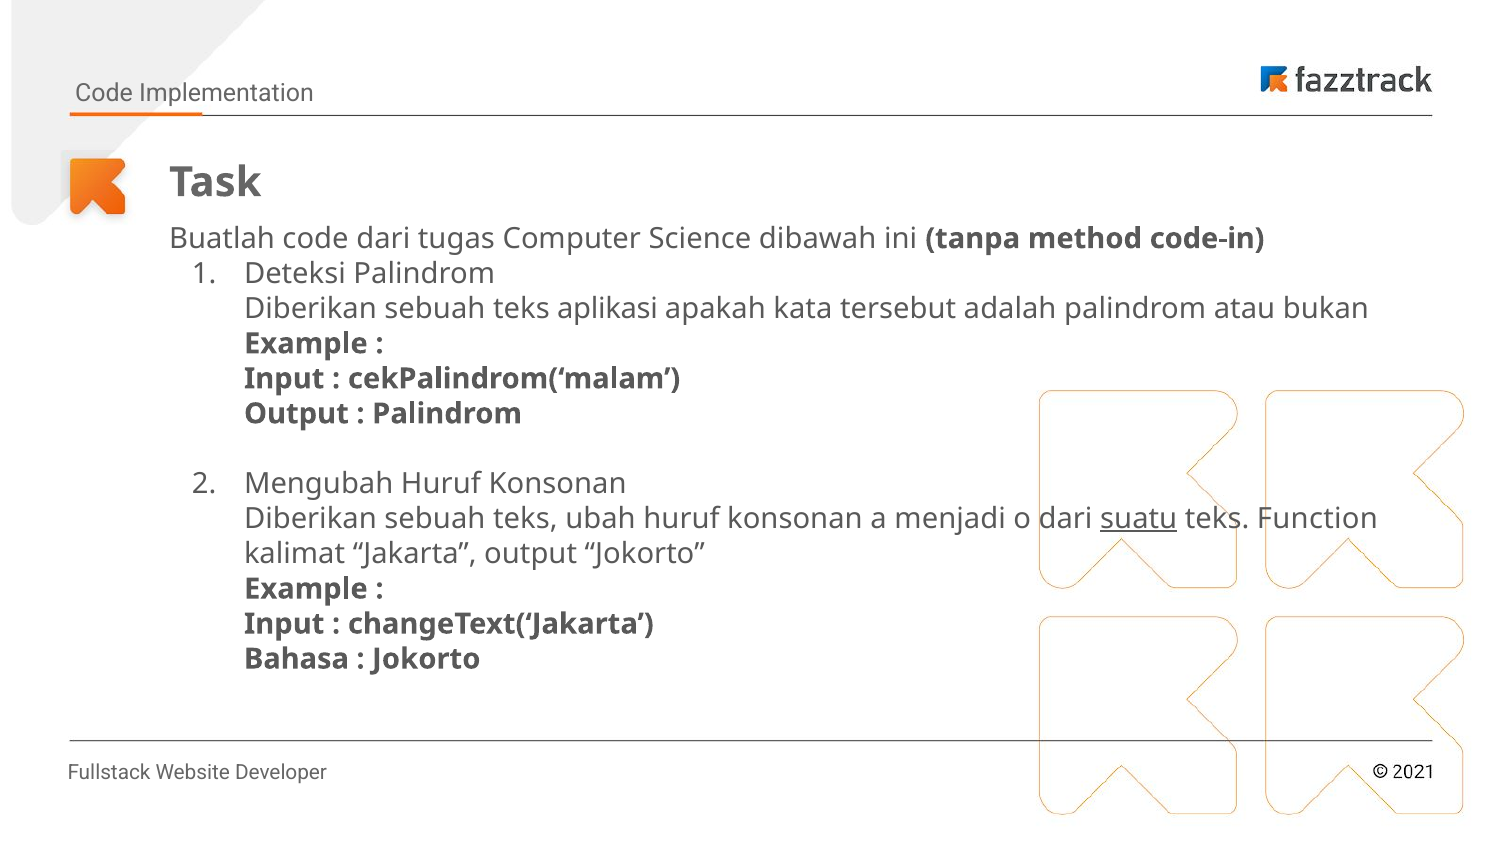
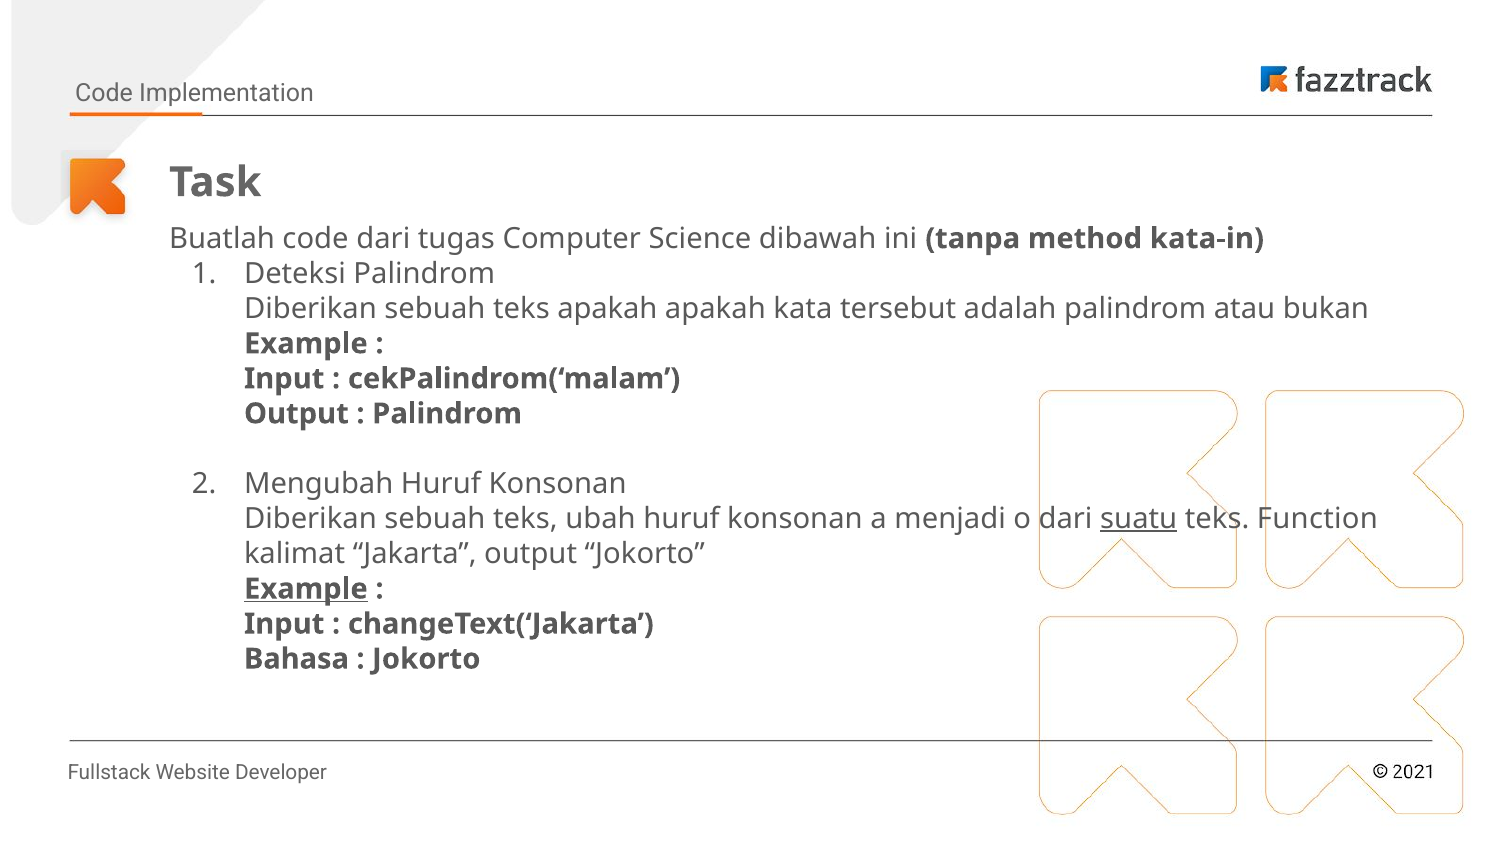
code-in: code-in -> kata-in
teks aplikasi: aplikasi -> apakah
Example at (306, 589) underline: none -> present
